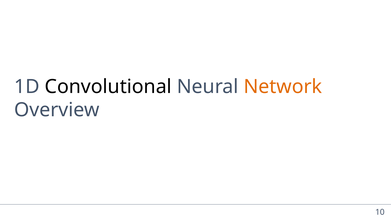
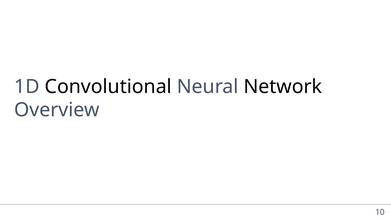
Network colour: orange -> black
